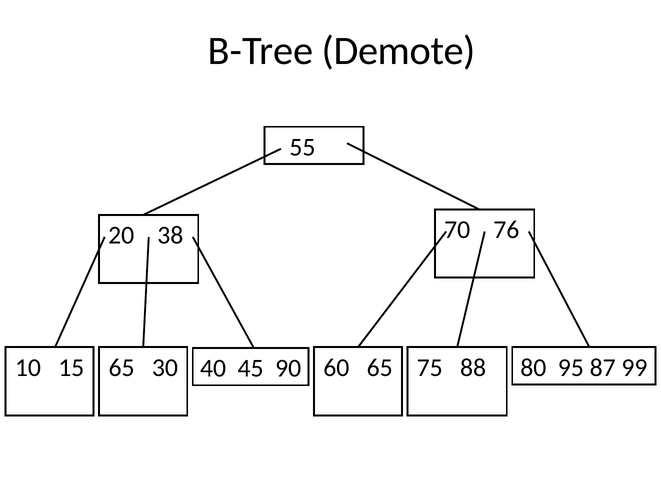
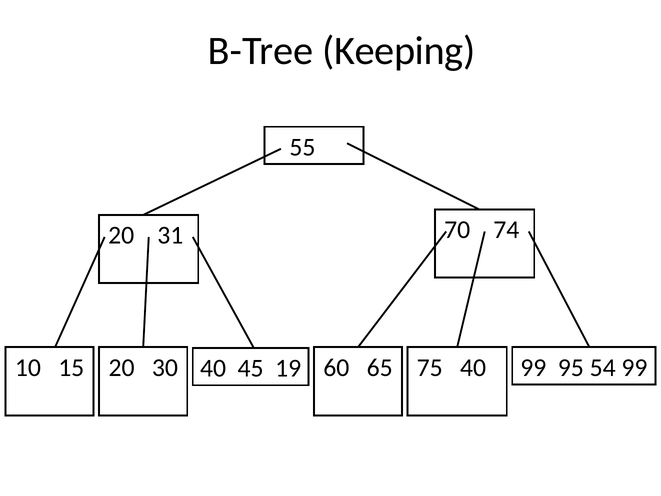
Demote: Demote -> Keeping
38: 38 -> 31
76: 76 -> 74
15 65: 65 -> 20
75 88: 88 -> 40
30 80: 80 -> 99
87: 87 -> 54
90: 90 -> 19
